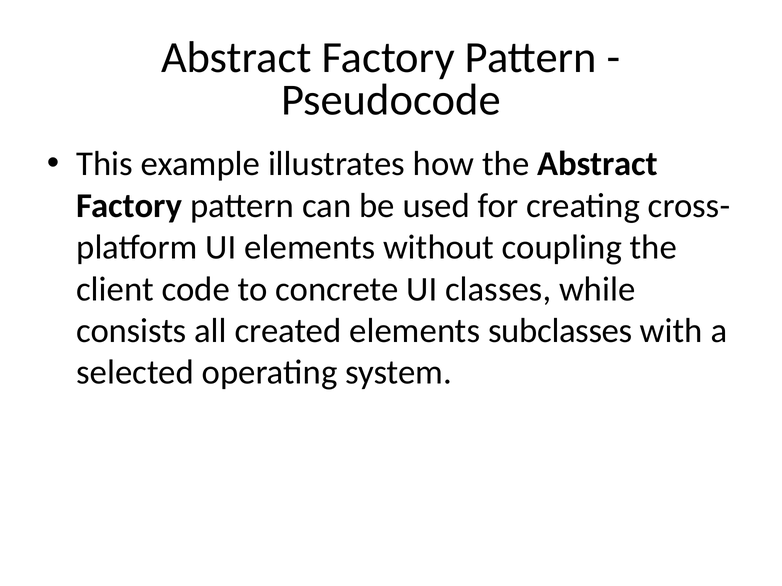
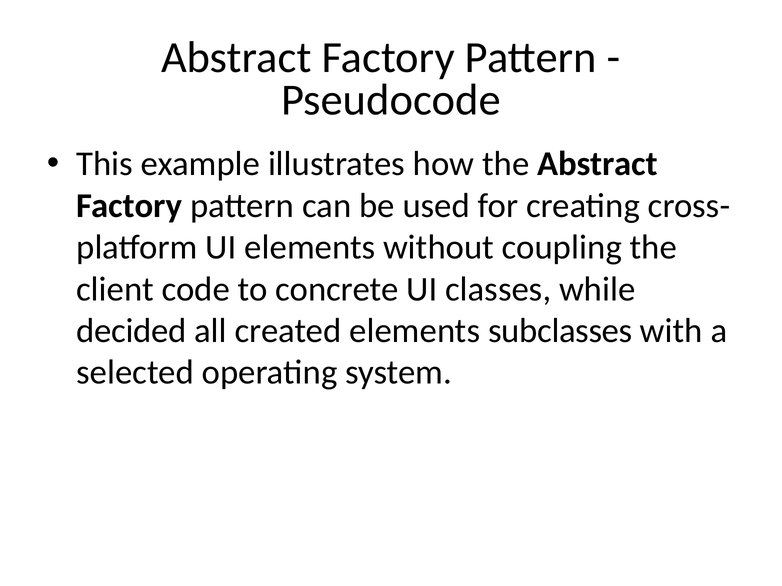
consists: consists -> decided
